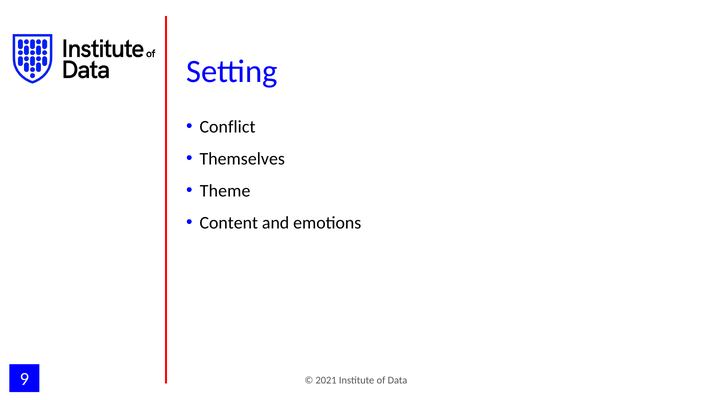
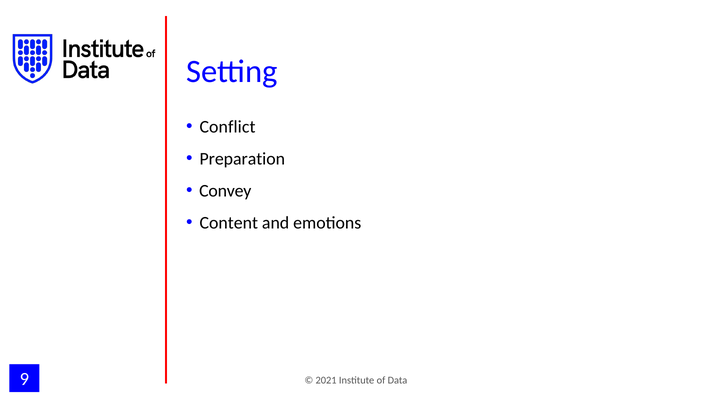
Themselves: Themselves -> Preparation
Theme: Theme -> Convey
